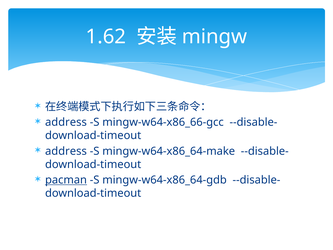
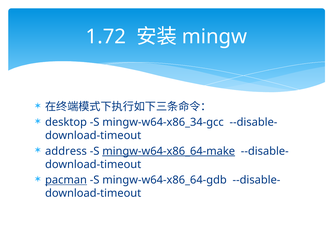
1.62: 1.62 -> 1.72
address at (66, 122): address -> desktop
mingw-w64-x86_66-gcc: mingw-w64-x86_66-gcc -> mingw-w64-x86_34-gcc
mingw-w64-x86_64-make underline: none -> present
